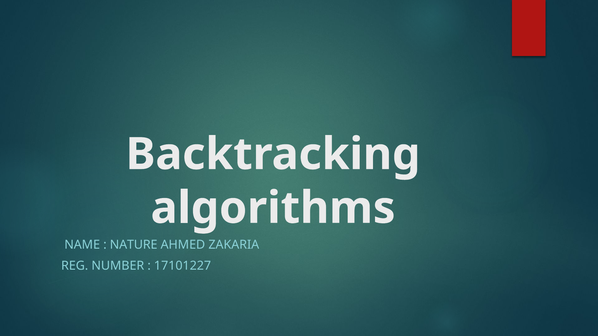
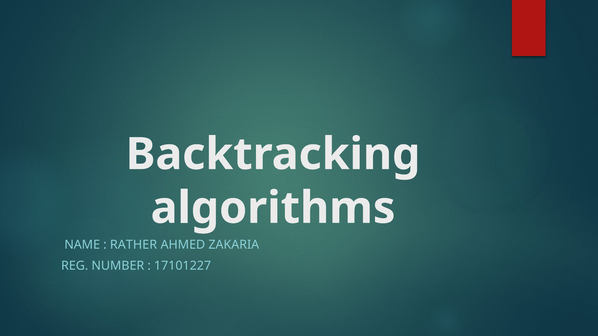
NATURE: NATURE -> RATHER
